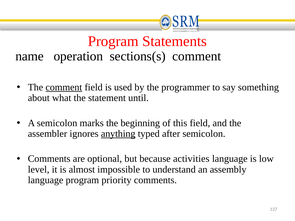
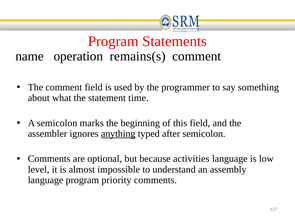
sections(s: sections(s -> remains(s
comment at (64, 87) underline: present -> none
until: until -> time
